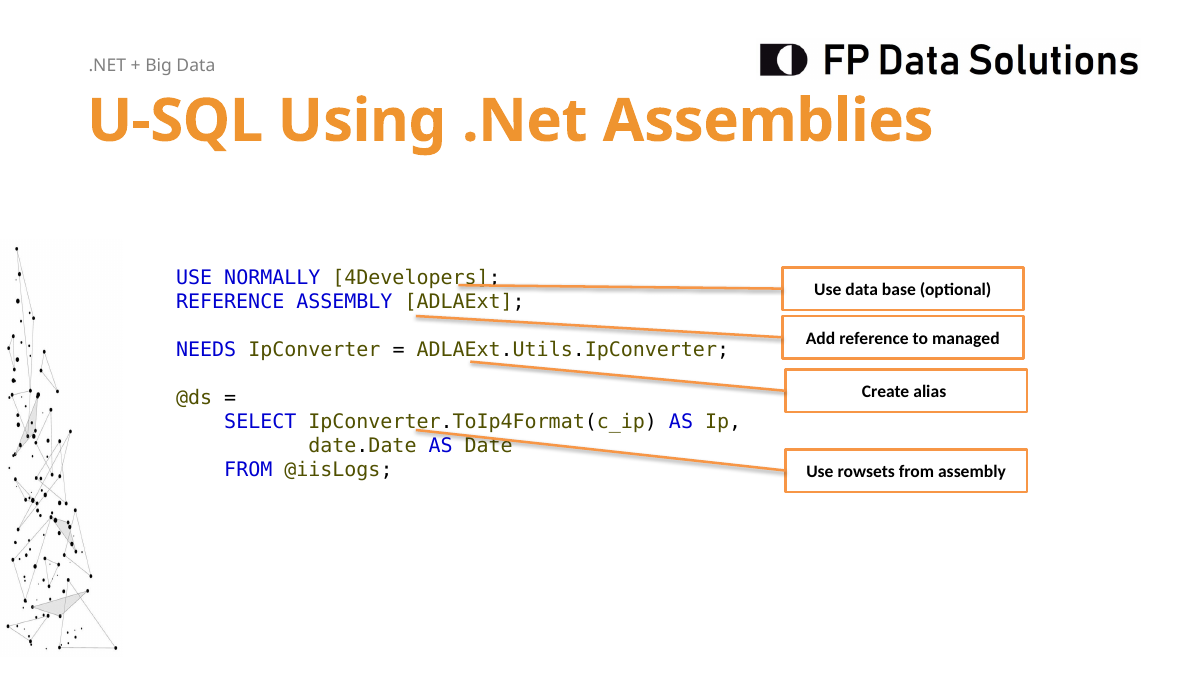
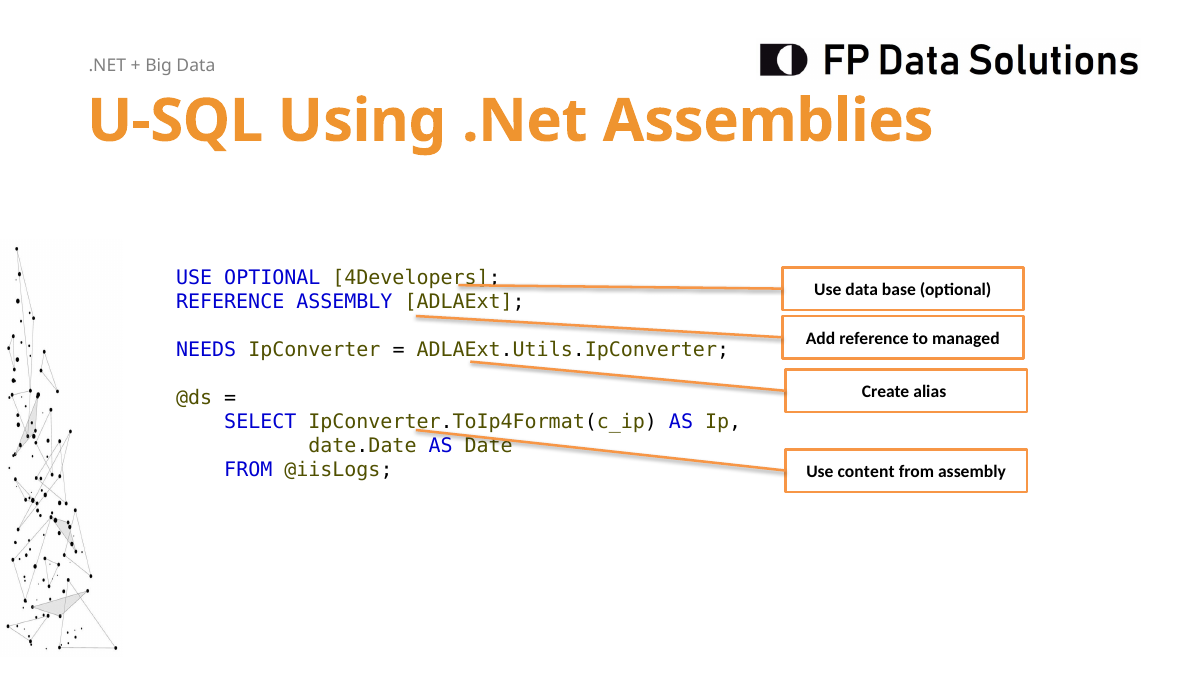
USE NORMALLY: NORMALLY -> OPTIONAL
rowsets: rowsets -> content
